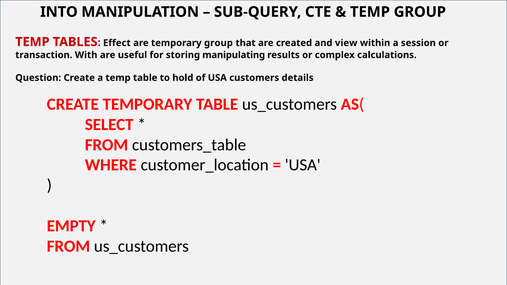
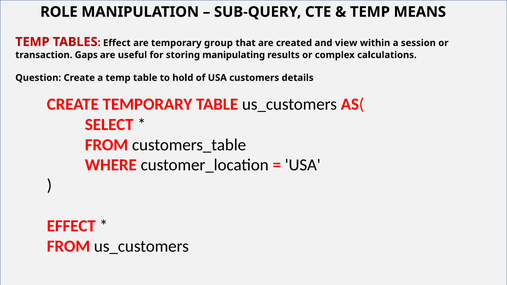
INTO: INTO -> ROLE
TEMP GROUP: GROUP -> MEANS
With: With -> Gaps
EMPTY at (71, 226): EMPTY -> EFFECT
